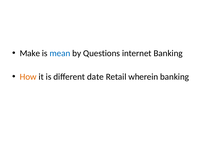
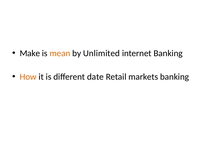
mean colour: blue -> orange
Questions: Questions -> Unlimited
wherein: wherein -> markets
